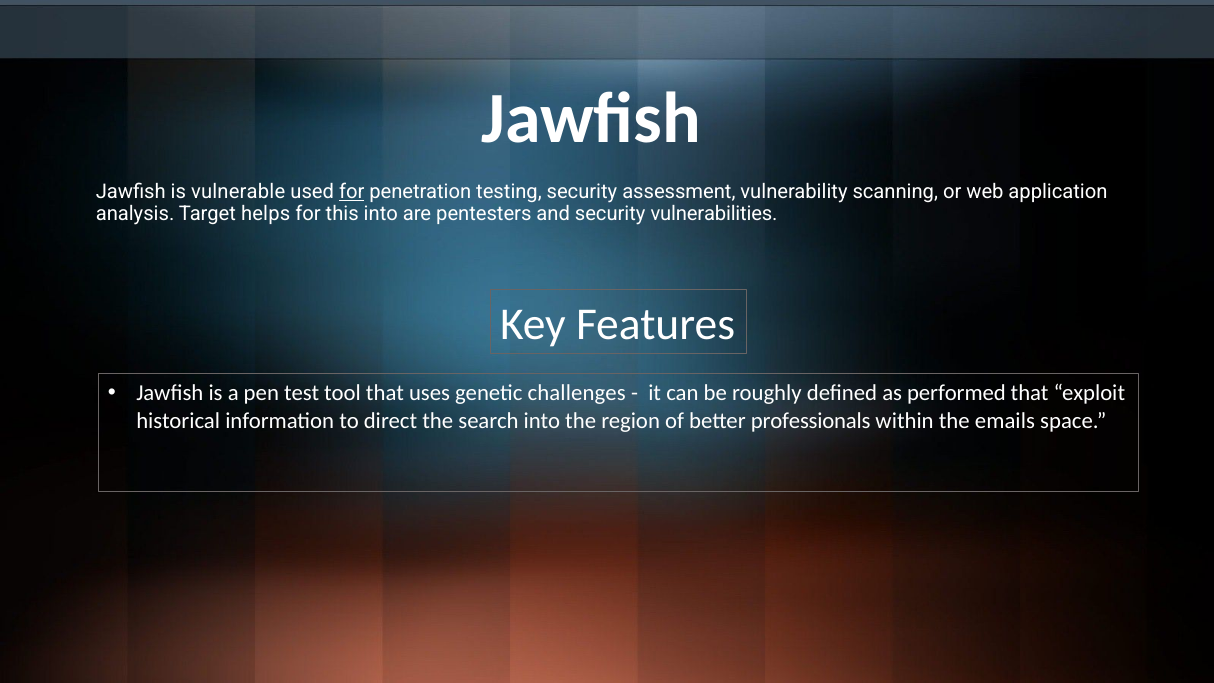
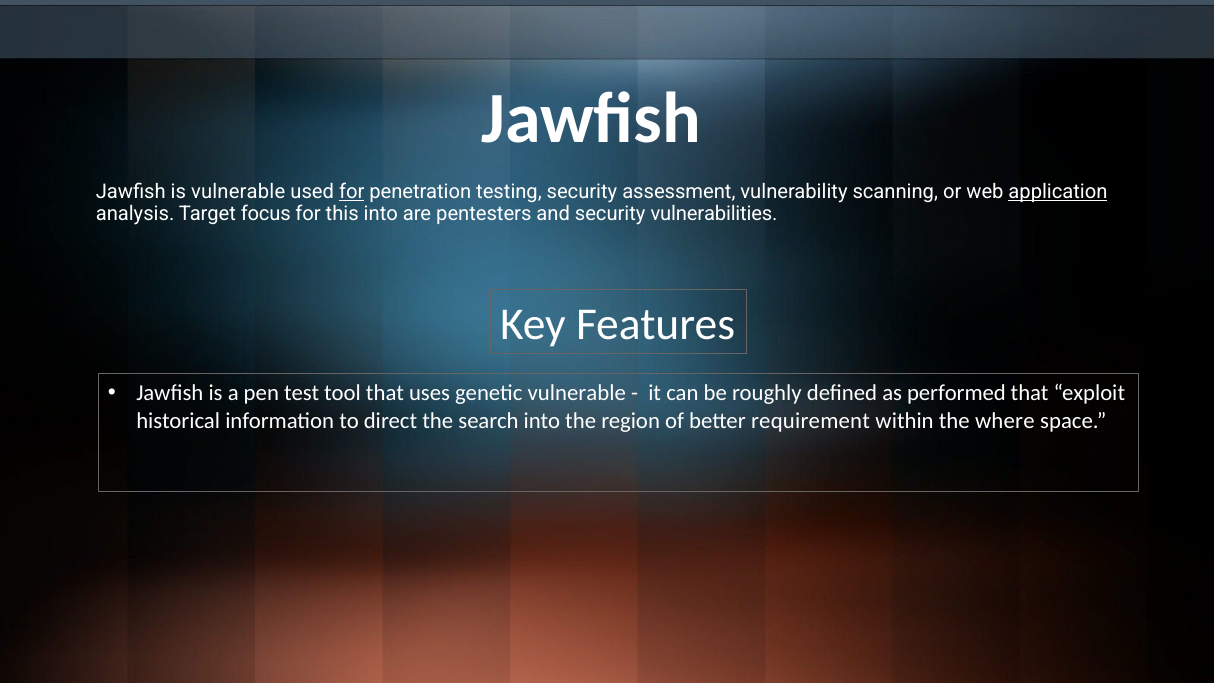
application underline: none -> present
helps: helps -> focus
genetic challenges: challenges -> vulnerable
professionals: professionals -> requirement
emails: emails -> where
